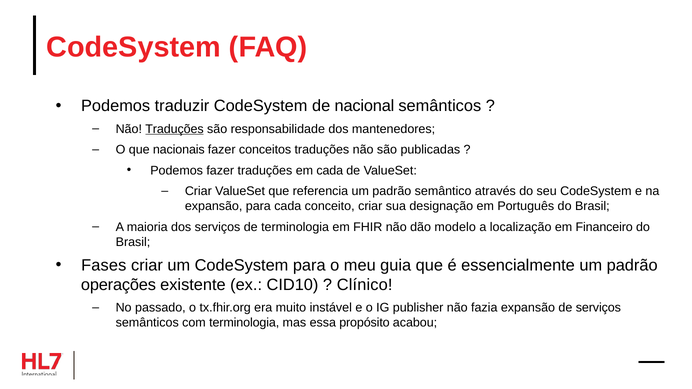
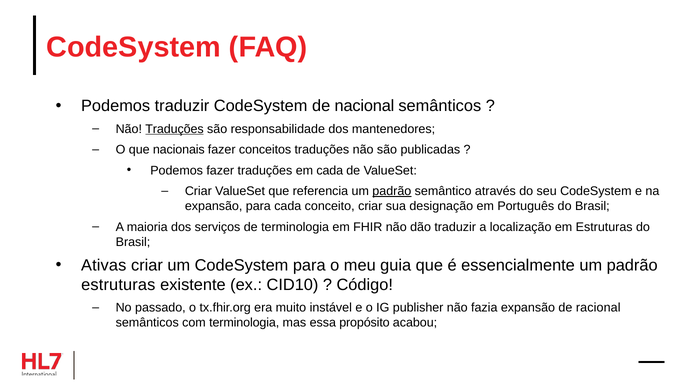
padrão at (392, 191) underline: none -> present
dão modelo: modelo -> traduzir
em Financeiro: Financeiro -> Estruturas
Fases: Fases -> Ativas
operações at (118, 285): operações -> estruturas
Clínico: Clínico -> Código
de serviços: serviços -> racional
